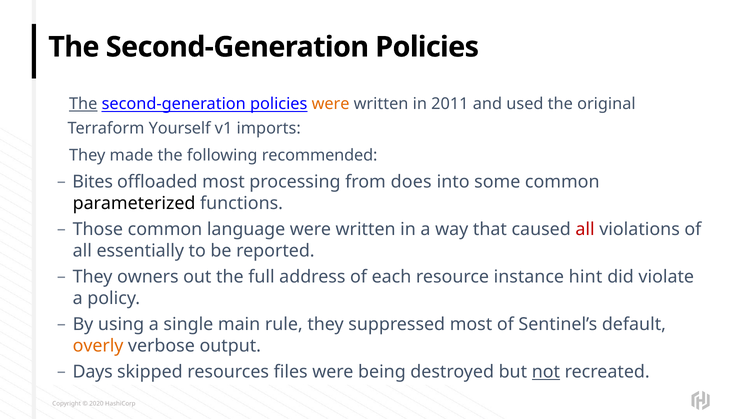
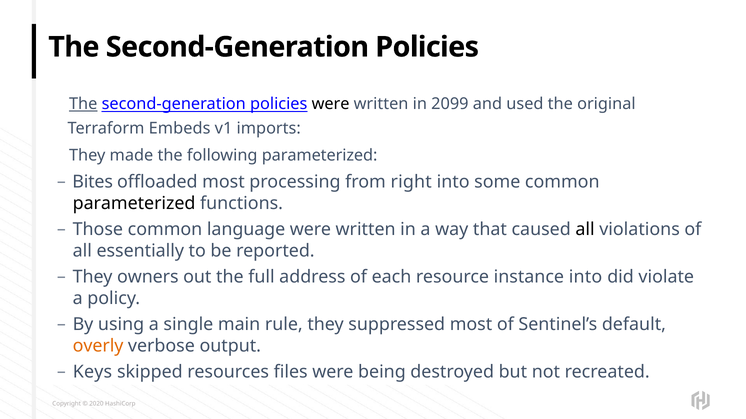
were at (331, 104) colour: orange -> black
2011: 2011 -> 2099
Yourself: Yourself -> Embeds
following recommended: recommended -> parameterized
does: does -> right
all at (585, 230) colour: red -> black
instance hint: hint -> into
Days: Days -> Keys
not underline: present -> none
